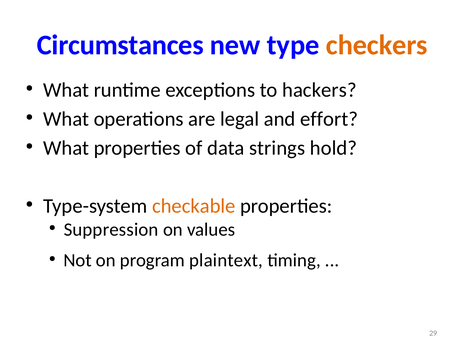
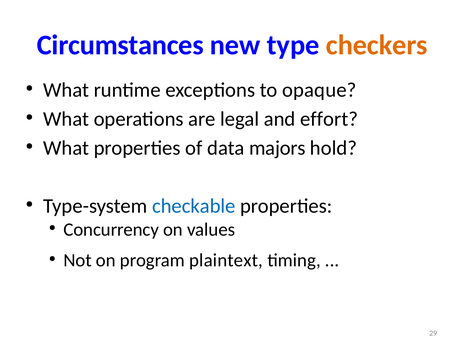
hackers: hackers -> opaque
strings: strings -> majors
checkable colour: orange -> blue
Suppression: Suppression -> Concurrency
